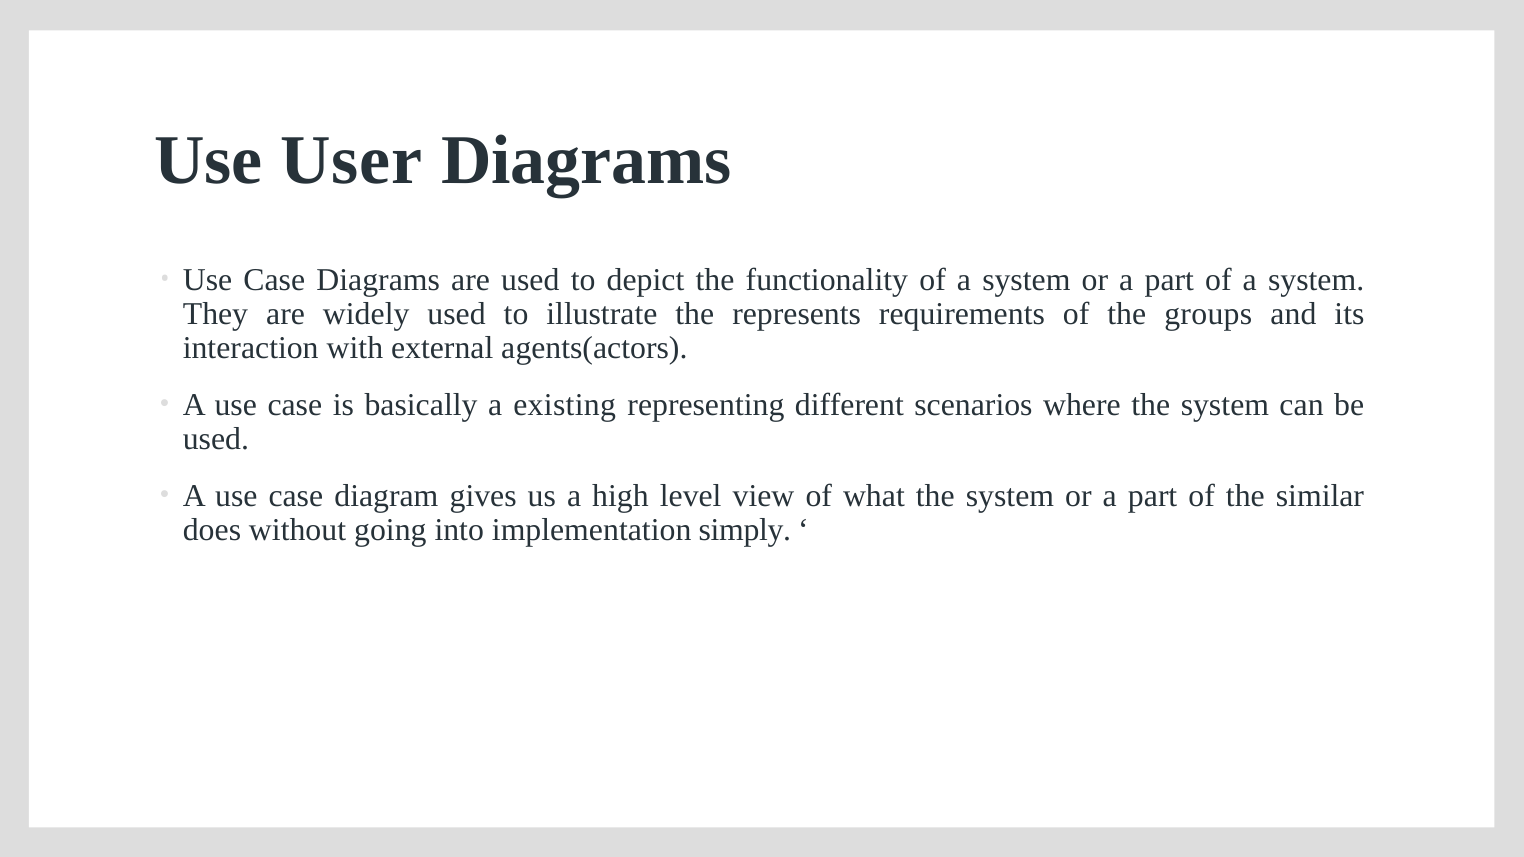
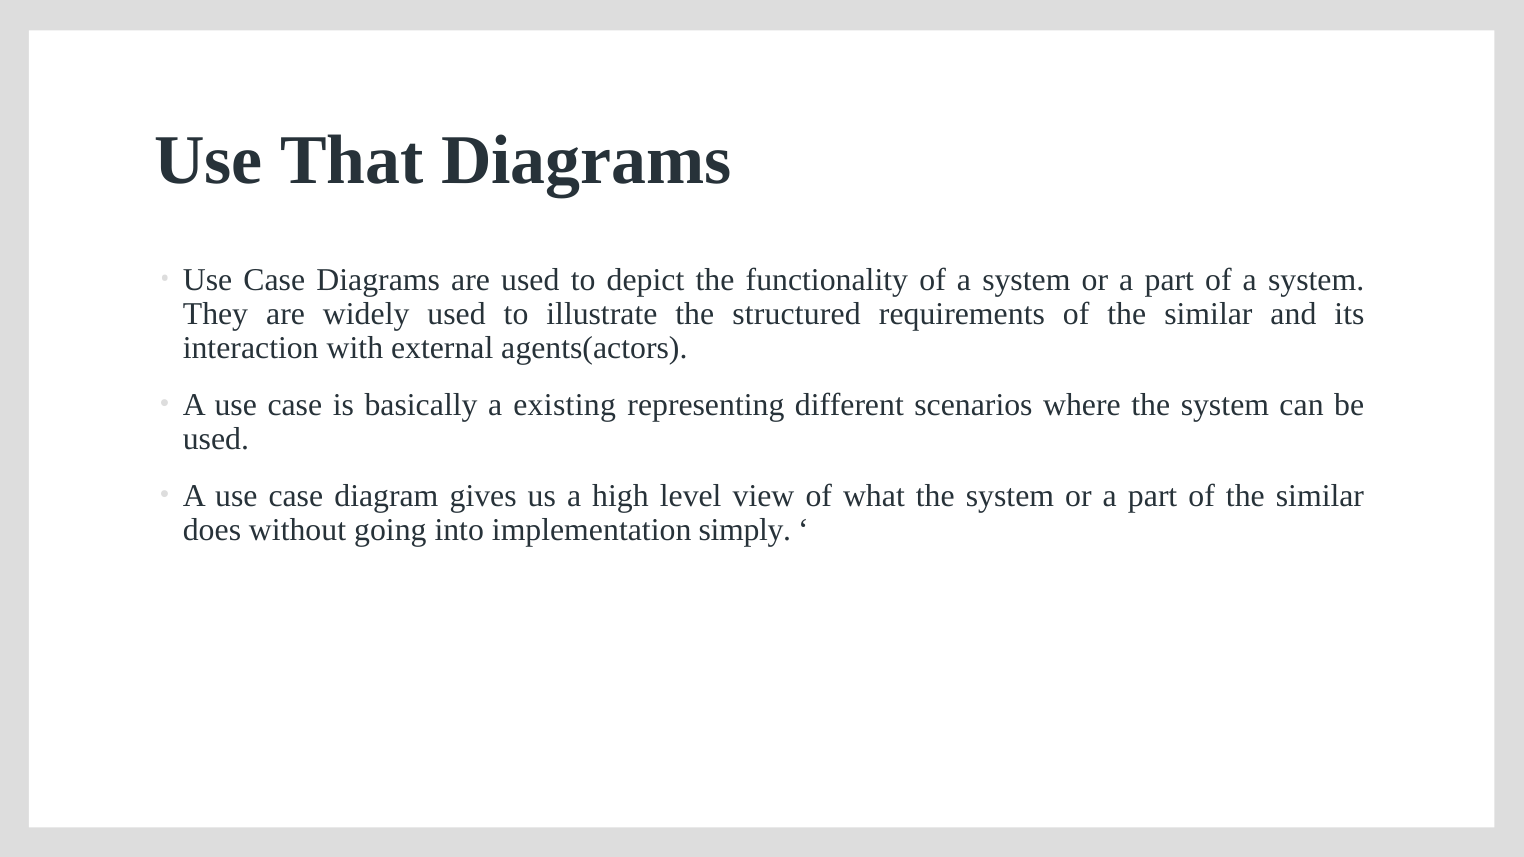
User: User -> That
represents: represents -> structured
requirements of the groups: groups -> similar
